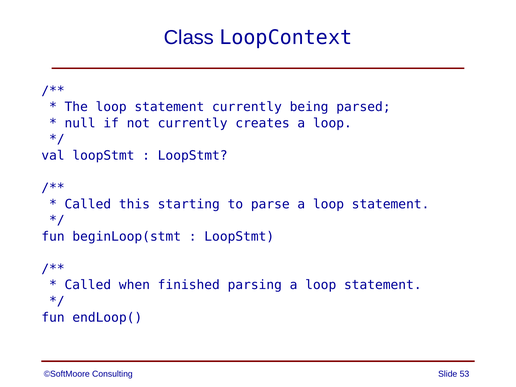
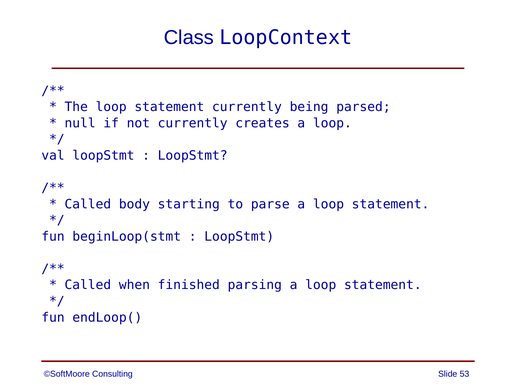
this: this -> body
